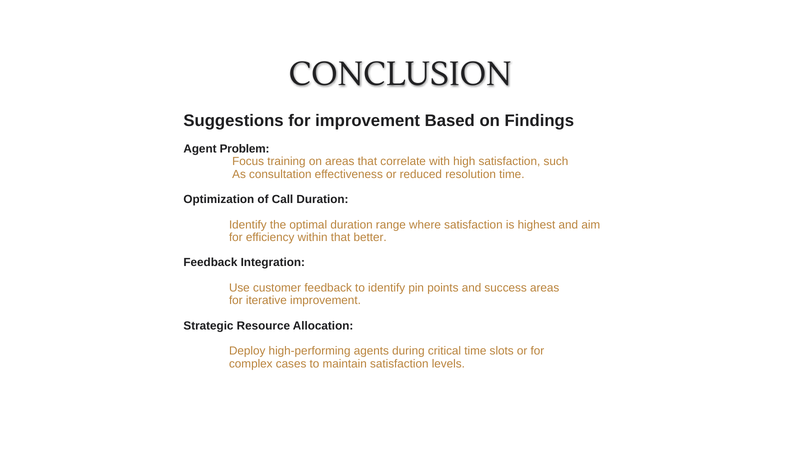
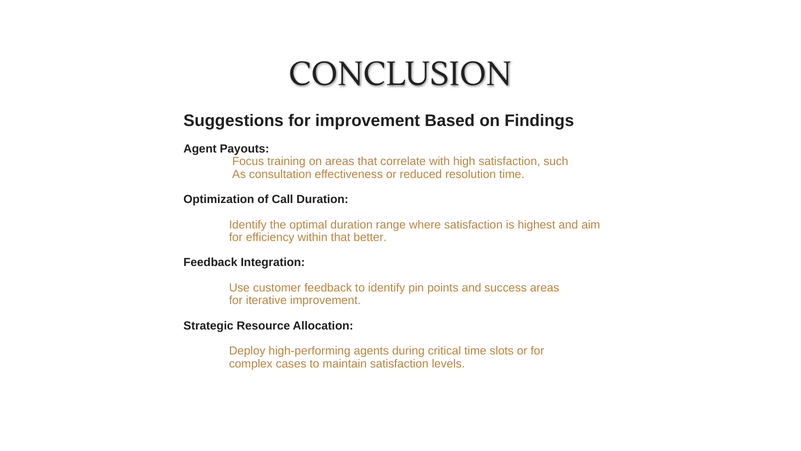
Problem: Problem -> Payouts
